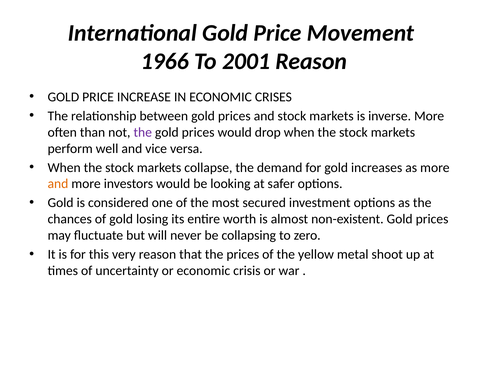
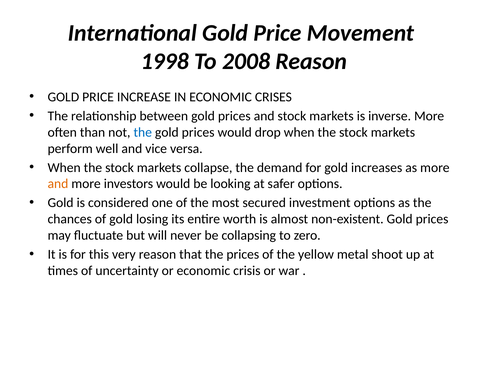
1966: 1966 -> 1998
2001: 2001 -> 2008
the at (143, 132) colour: purple -> blue
